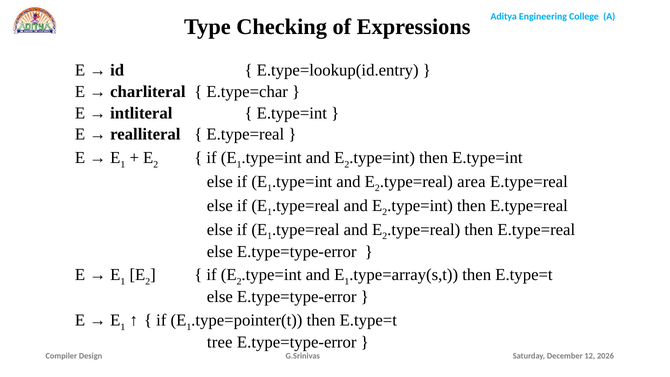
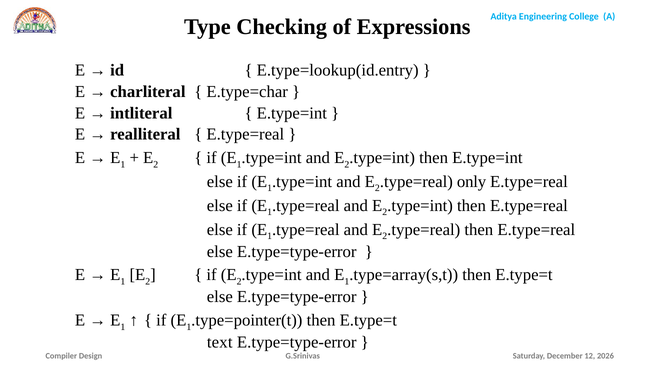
area: area -> only
tree: tree -> text
